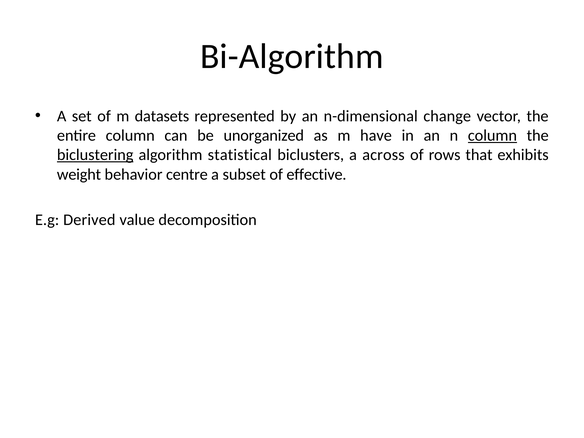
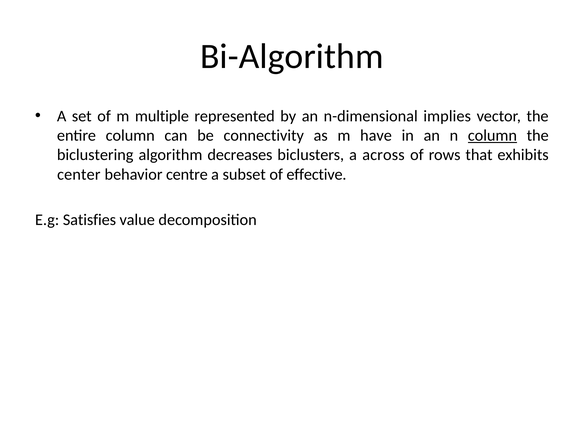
datasets: datasets -> multiple
change: change -> implies
unorganized: unorganized -> connectivity
biclustering underline: present -> none
statistical: statistical -> decreases
weight: weight -> center
Derived: Derived -> Satisfies
